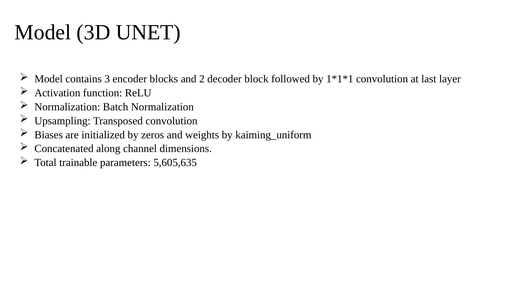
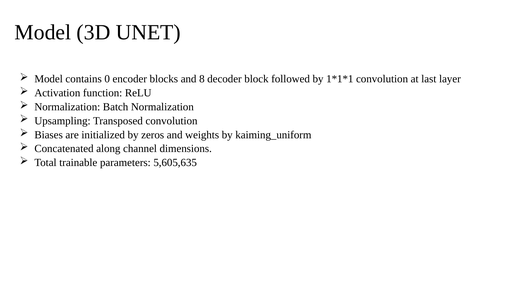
3: 3 -> 0
2: 2 -> 8
